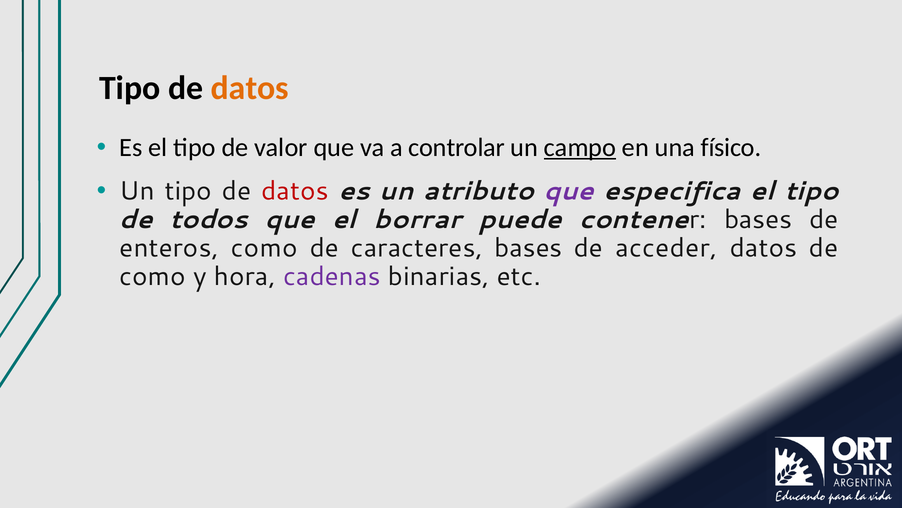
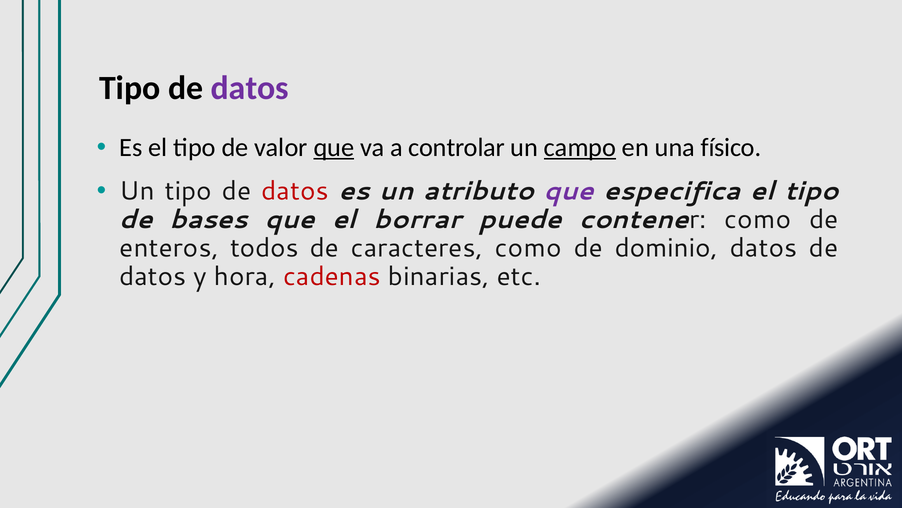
datos at (250, 88) colour: orange -> purple
que at (334, 147) underline: none -> present
todos: todos -> bases
contener bases: bases -> como
enteros como: como -> todos
caracteres bases: bases -> como
acceder: acceder -> dominio
como at (153, 276): como -> datos
cadenas colour: purple -> red
